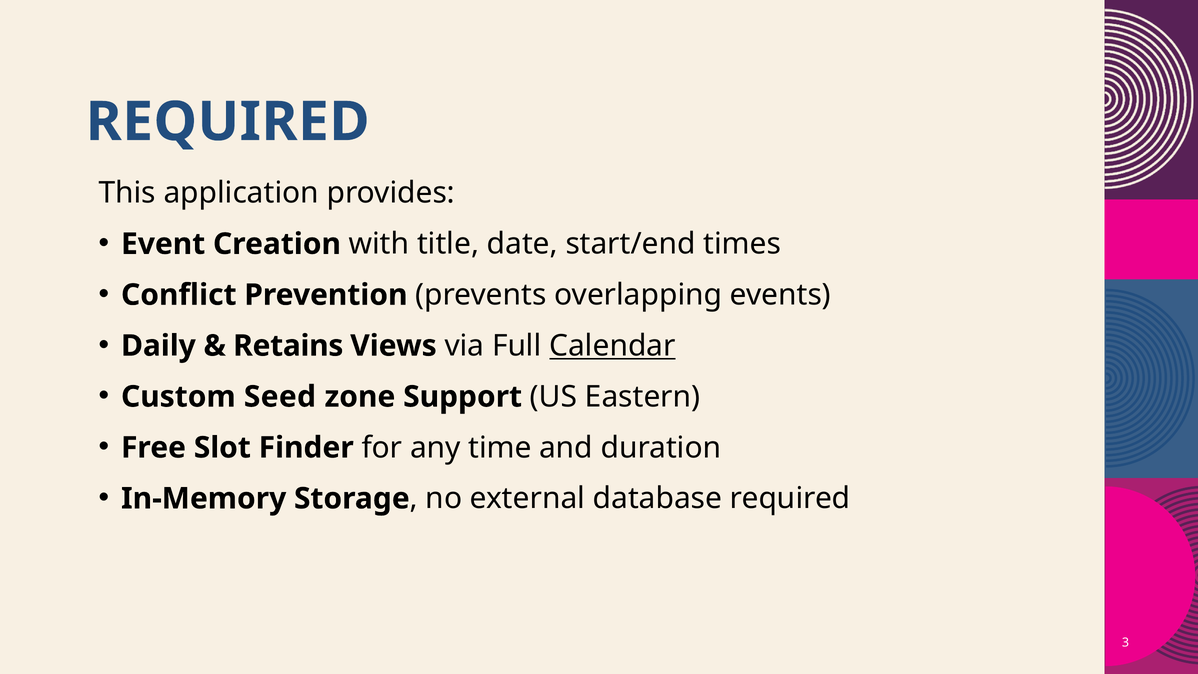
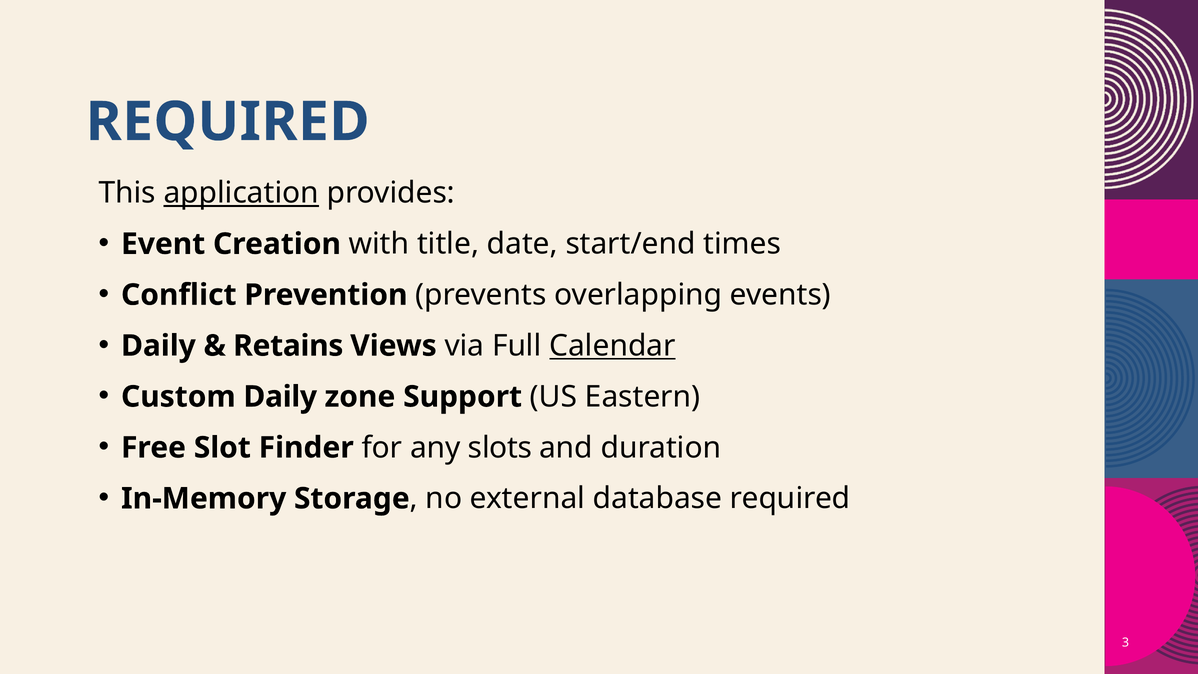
application underline: none -> present
Custom Seed: Seed -> Daily
time: time -> slots
